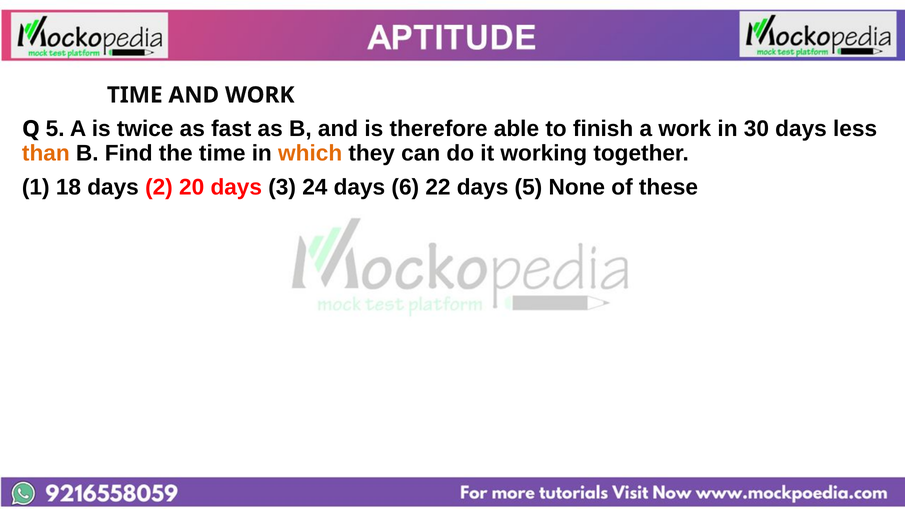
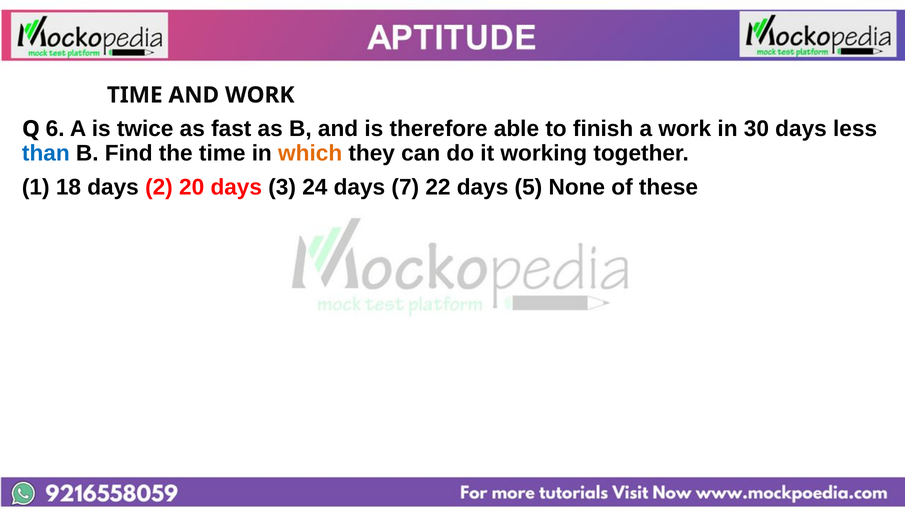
Q 5: 5 -> 6
than colour: orange -> blue
6: 6 -> 7
